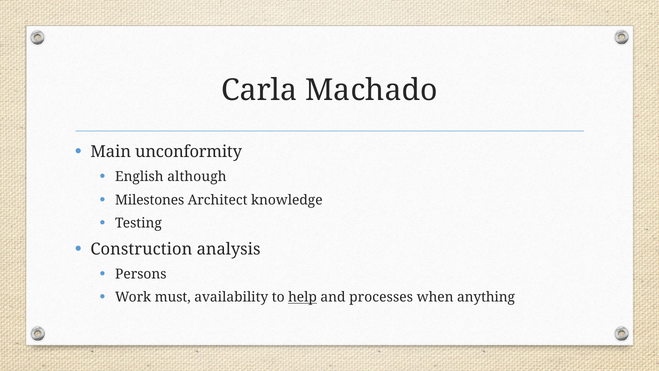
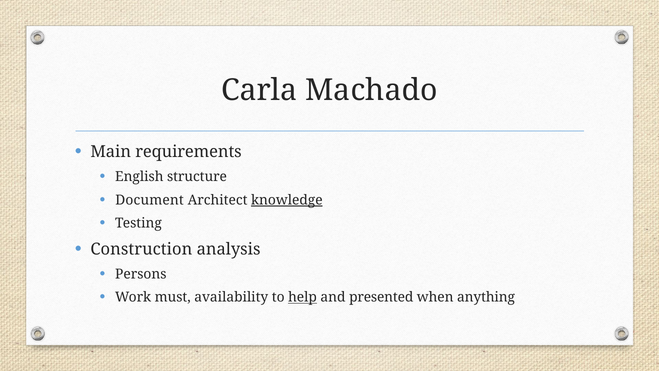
unconformity: unconformity -> requirements
although: although -> structure
Milestones: Milestones -> Document
knowledge underline: none -> present
processes: processes -> presented
